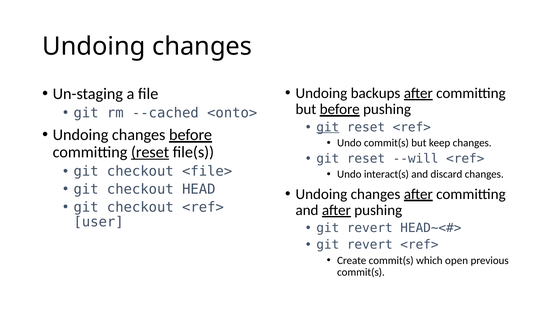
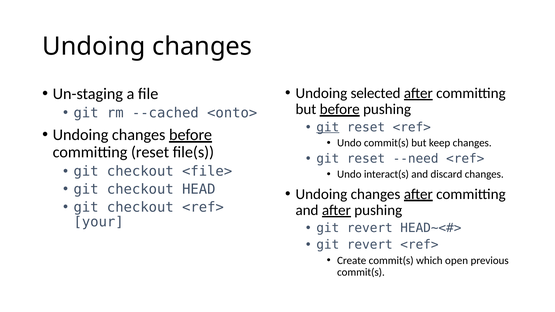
backups: backups -> selected
reset at (150, 152) underline: present -> none
--will: --will -> --need
user: user -> your
